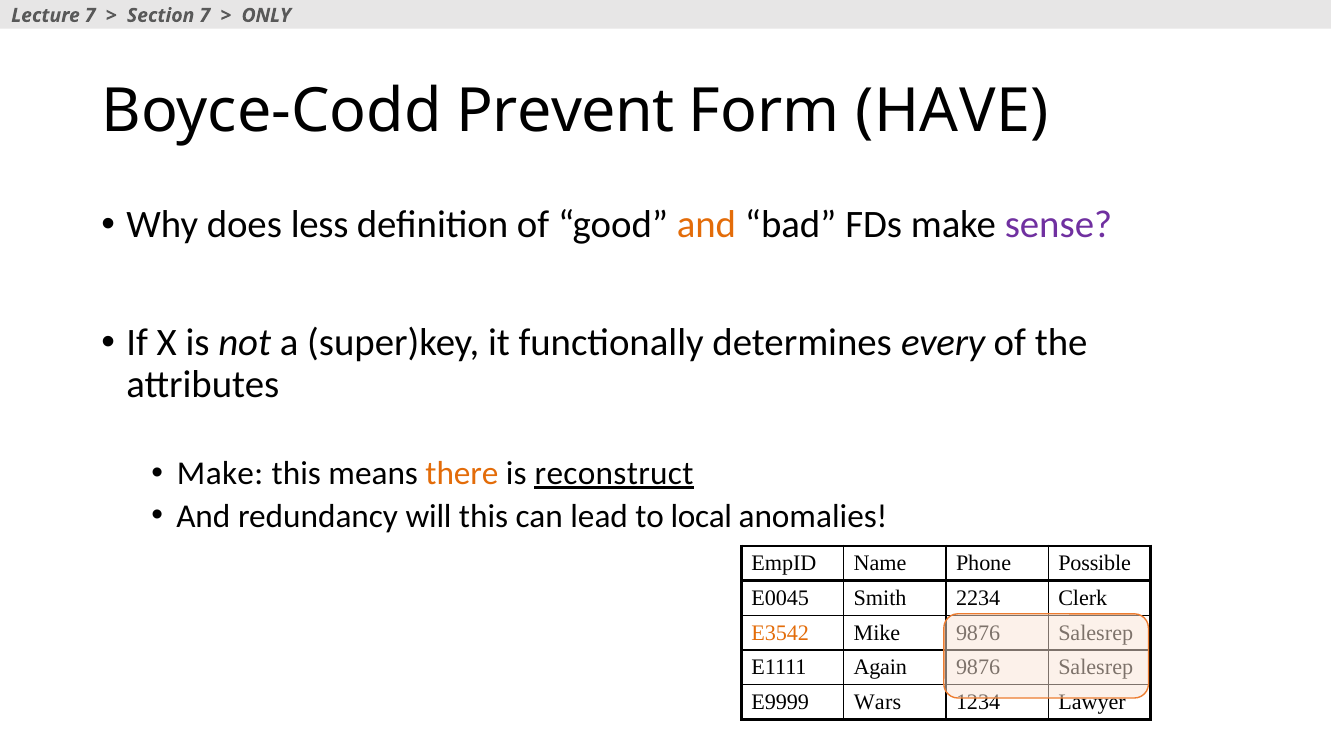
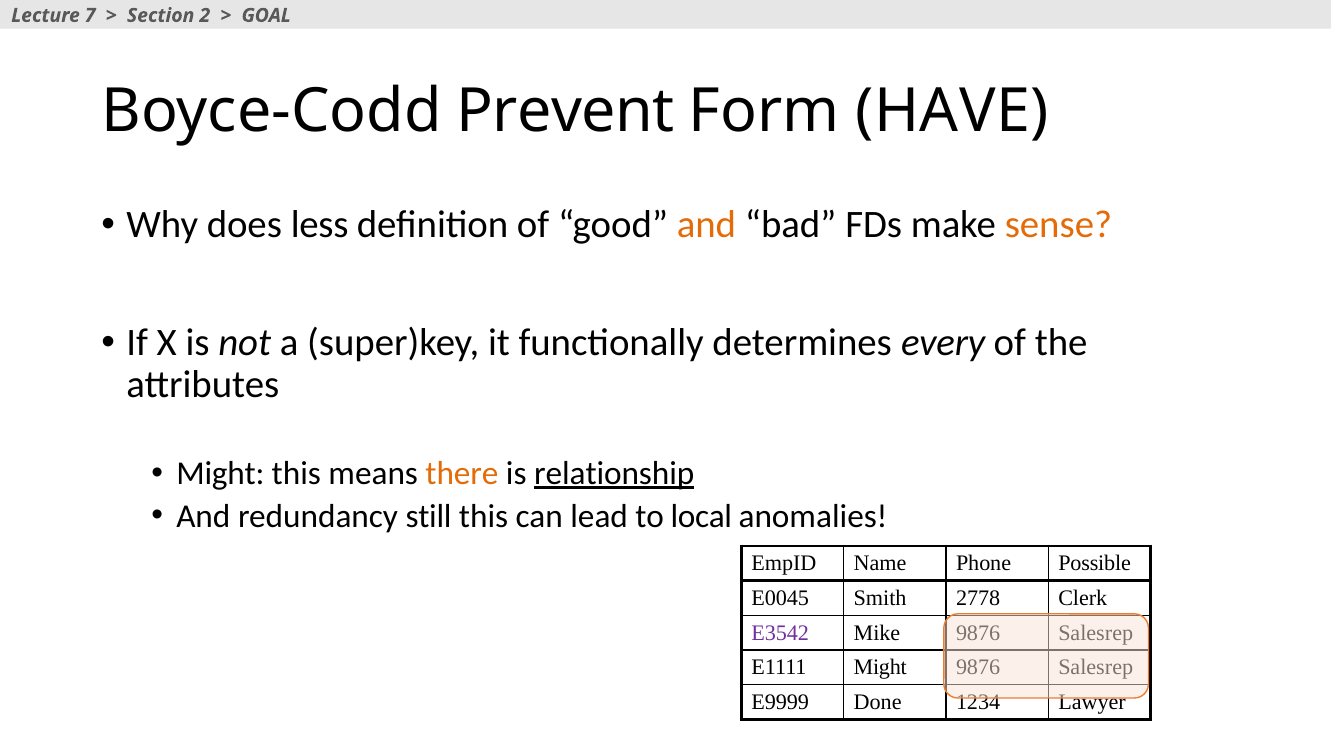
Section 7: 7 -> 2
ONLY: ONLY -> GOAL
sense colour: purple -> orange
Make at (220, 473): Make -> Might
reconstruct: reconstruct -> relationship
will: will -> still
2234: 2234 -> 2778
E3542 colour: orange -> purple
E1111 Again: Again -> Might
Wars: Wars -> Done
